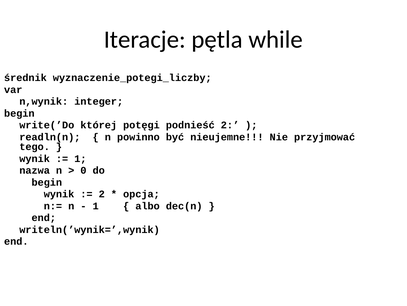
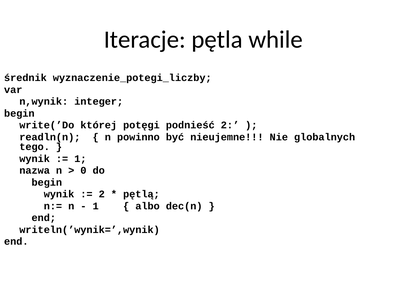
przyjmować: przyjmować -> globalnych
opcja: opcja -> pętlą
